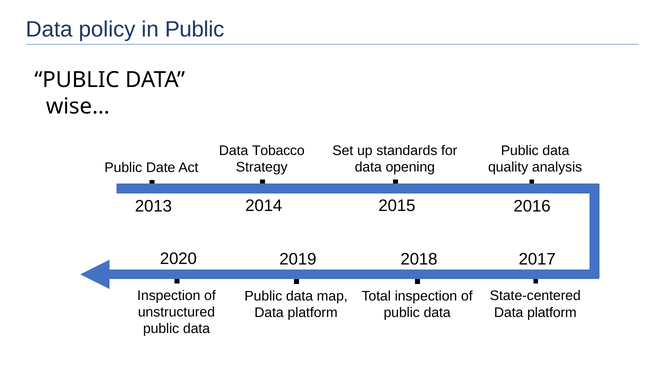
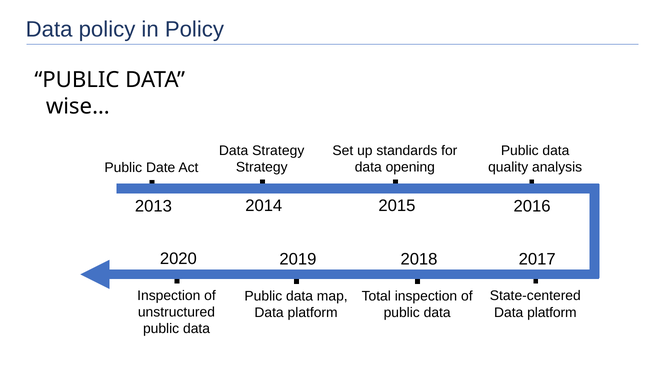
in Public: Public -> Policy
Data Tobacco: Tobacco -> Strategy
